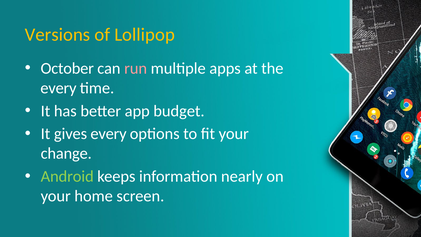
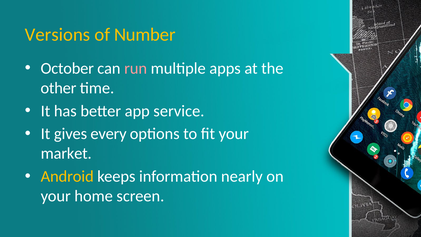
Lollipop: Lollipop -> Number
every at (58, 88): every -> other
budget: budget -> service
change: change -> market
Android colour: light green -> yellow
